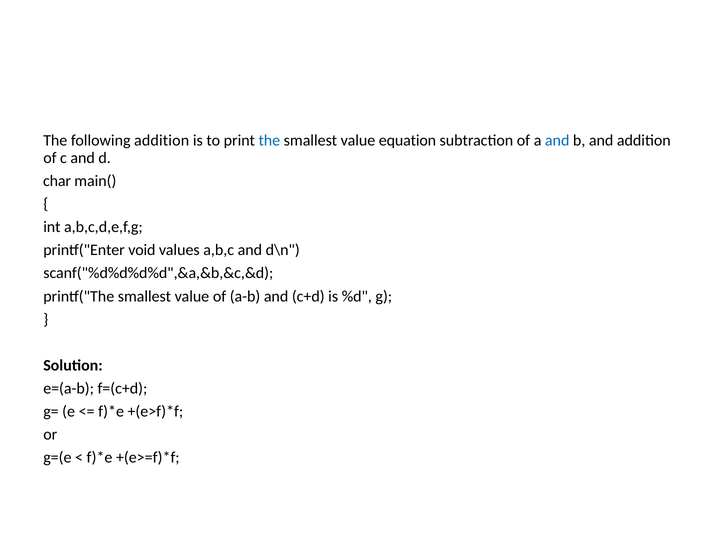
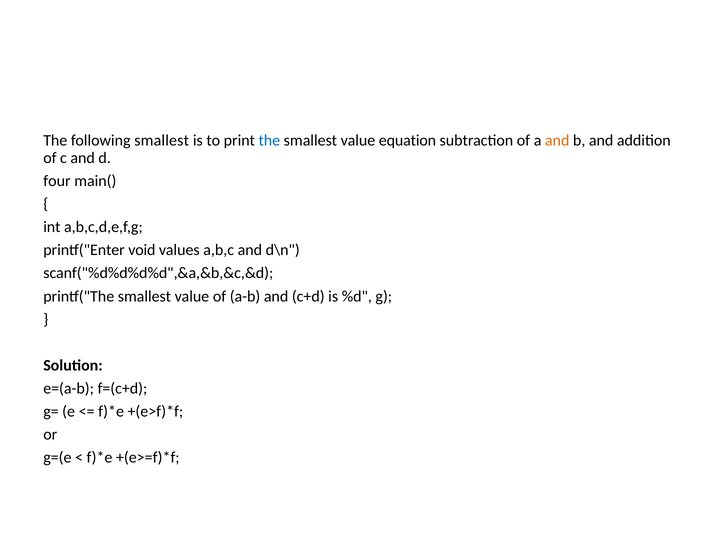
following addition: addition -> smallest
and at (557, 141) colour: blue -> orange
char: char -> four
